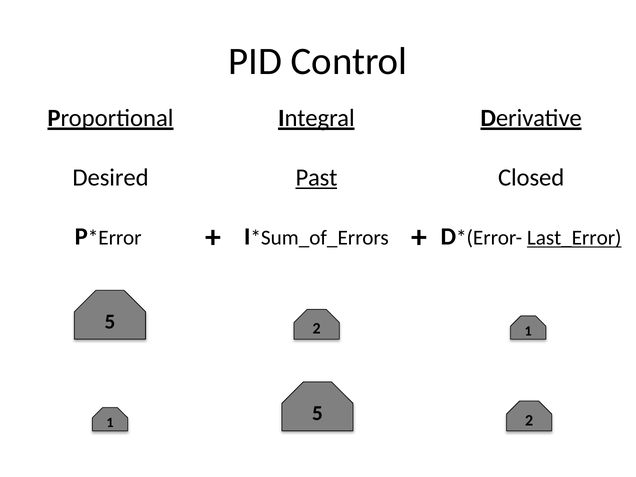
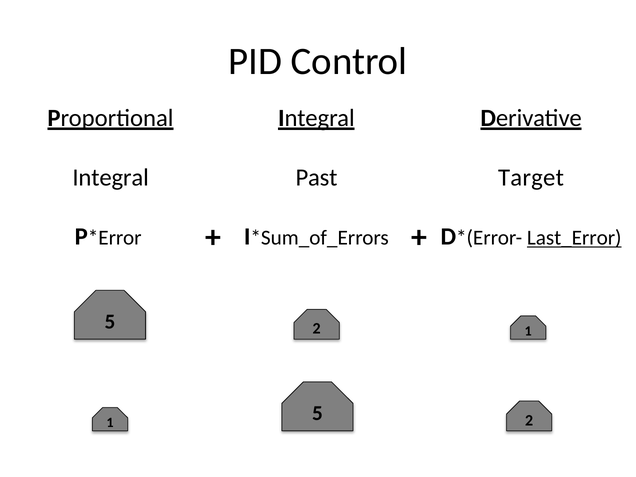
Desired at (111, 178): Desired -> Integral
Past underline: present -> none
Closed: Closed -> Target
